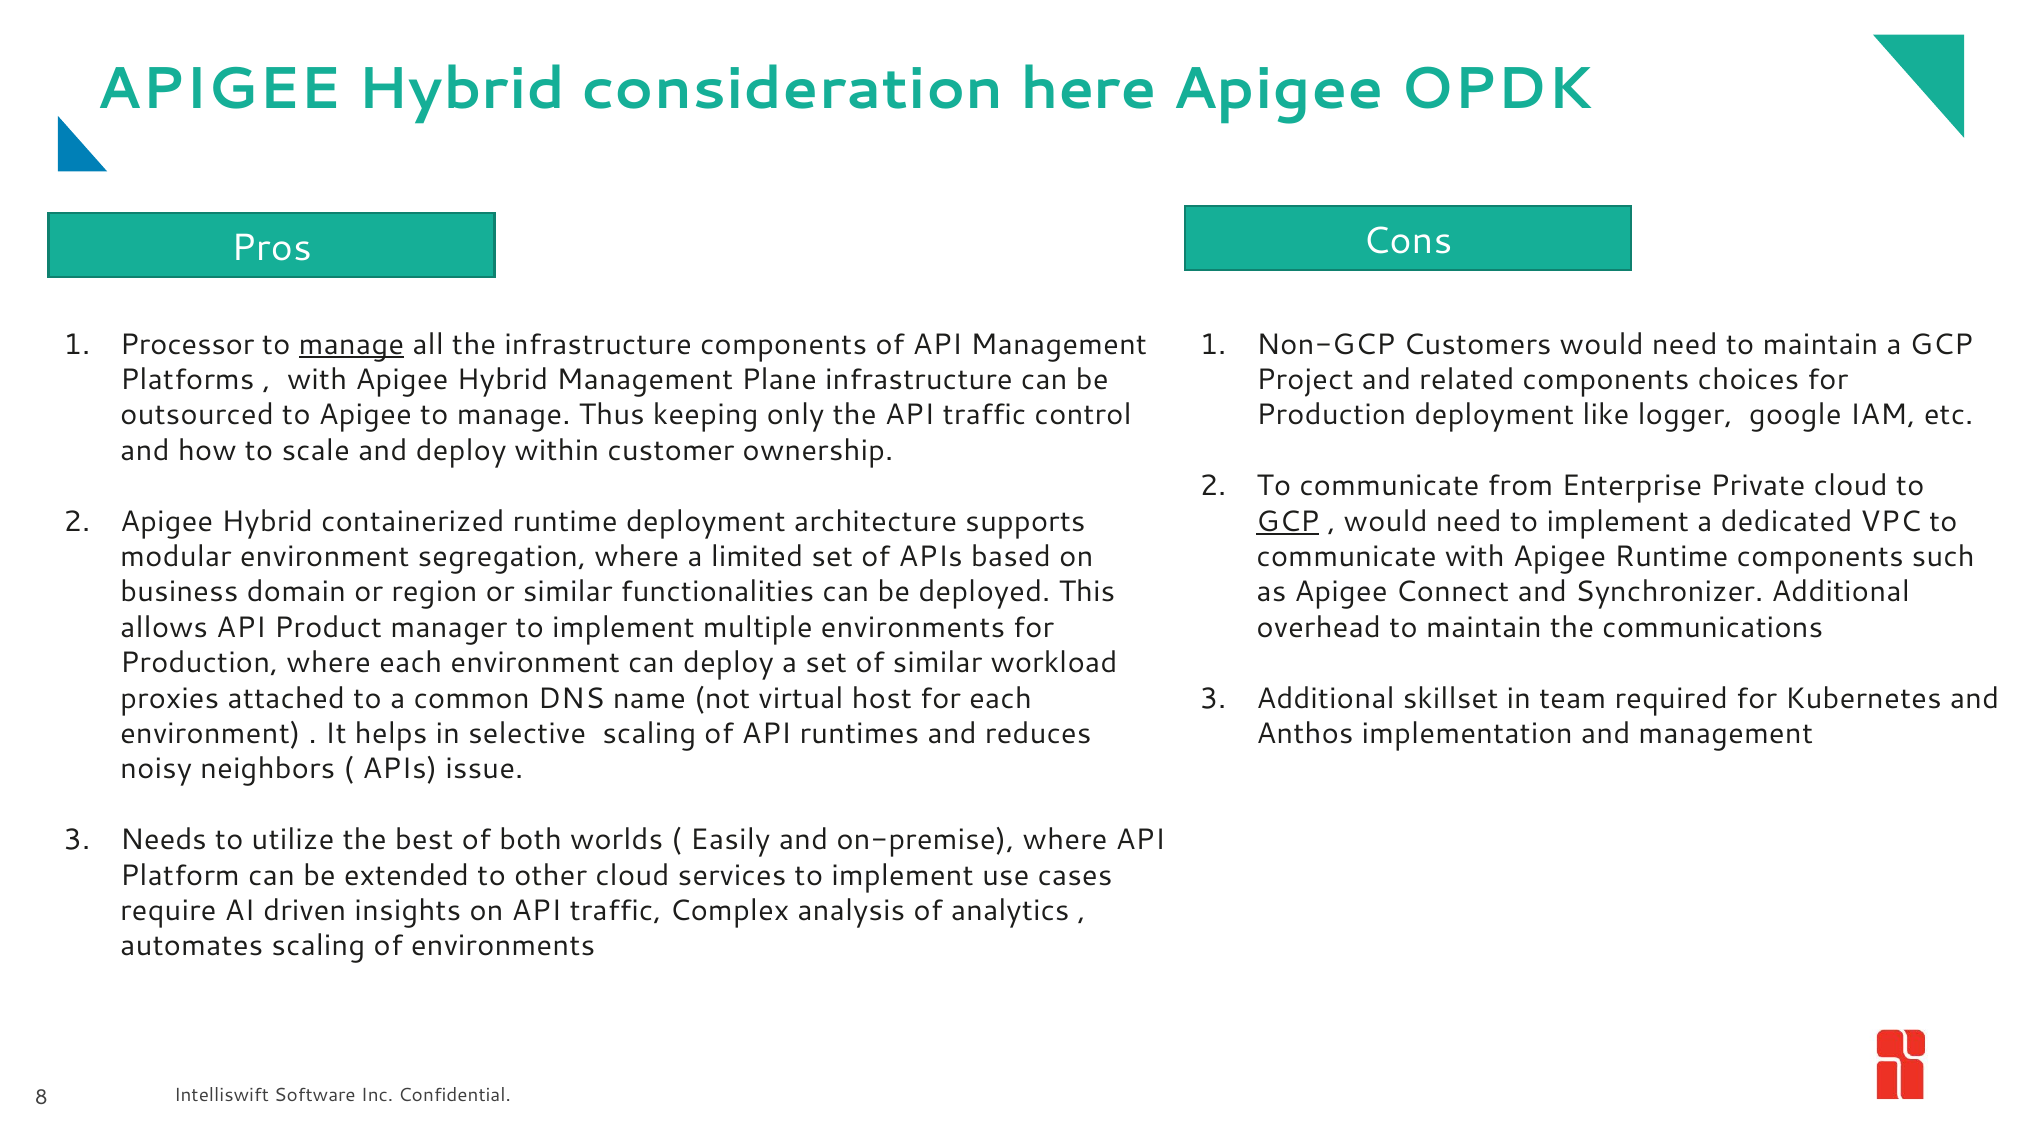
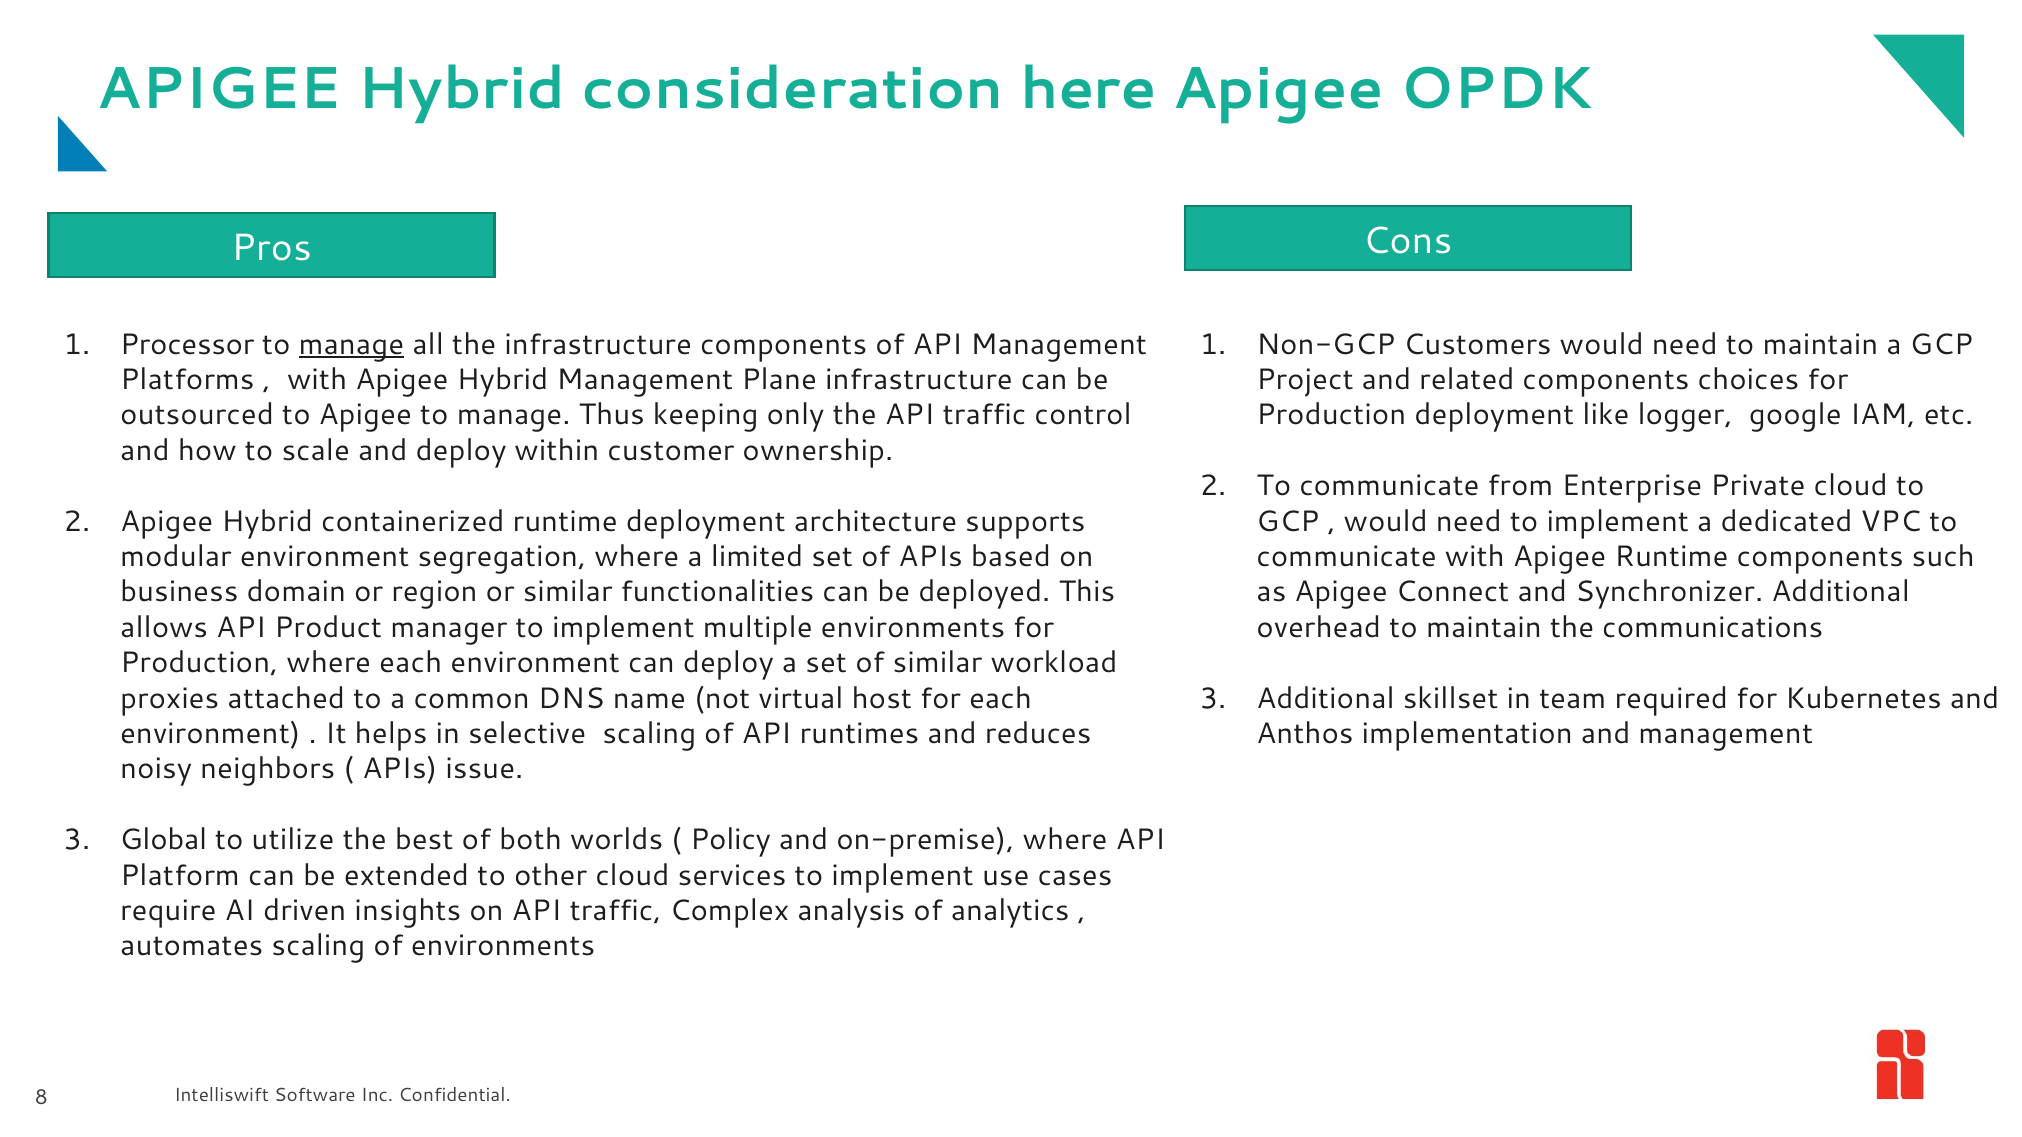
GCP at (1288, 522) underline: present -> none
Needs: Needs -> Global
Easily: Easily -> Policy
